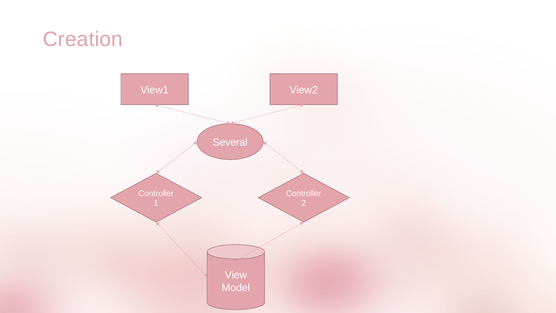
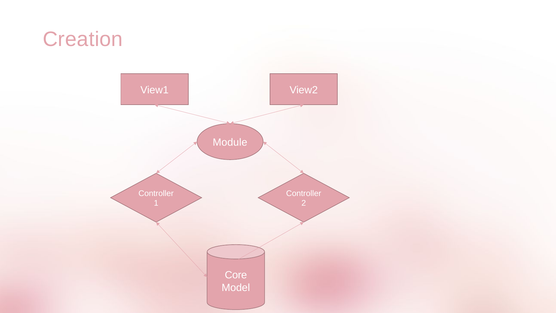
Several: Several -> Module
View: View -> Core
